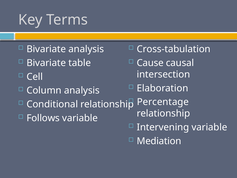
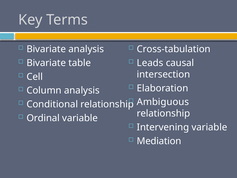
Cause: Cause -> Leads
Percentage: Percentage -> Ambiguous
Follows: Follows -> Ordinal
